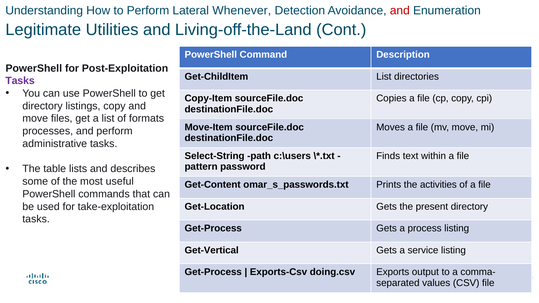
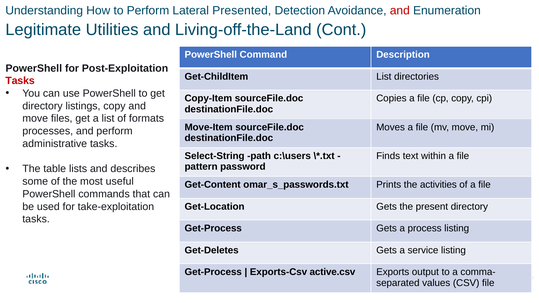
Whenever: Whenever -> Presented
Tasks at (20, 81) colour: purple -> red
Get-Vertical: Get-Vertical -> Get-Deletes
doing.csv: doing.csv -> active.csv
